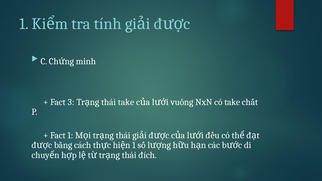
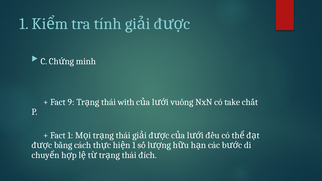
3: 3 -> 9
thái take: take -> with
